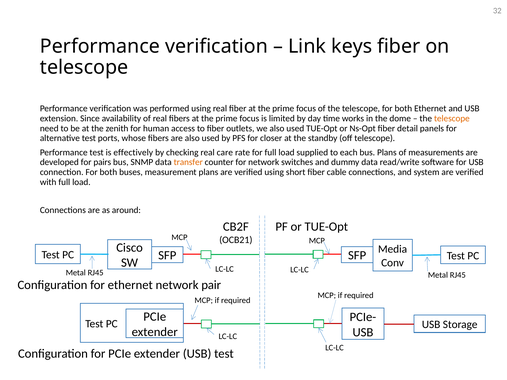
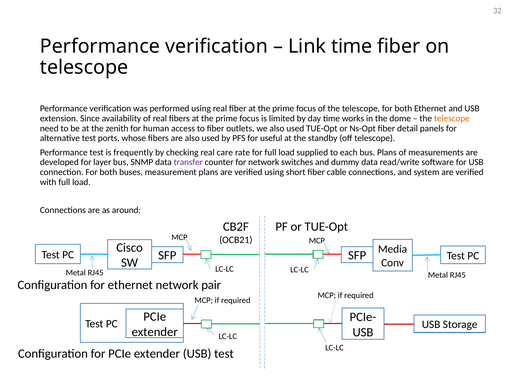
Link keys: keys -> time
closer: closer -> useful
effectively: effectively -> frequently
pairs: pairs -> layer
transfer colour: orange -> purple
